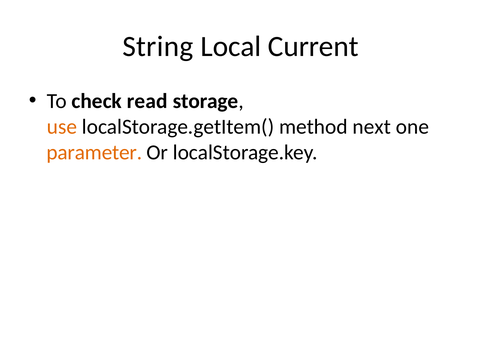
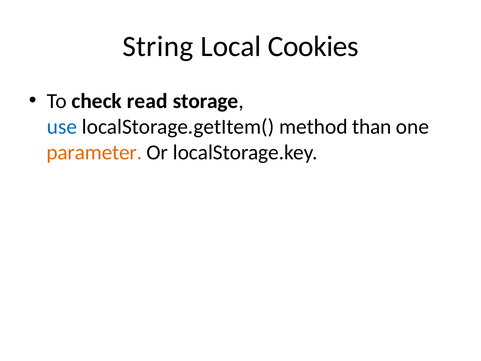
Current: Current -> Cookies
use colour: orange -> blue
next: next -> than
